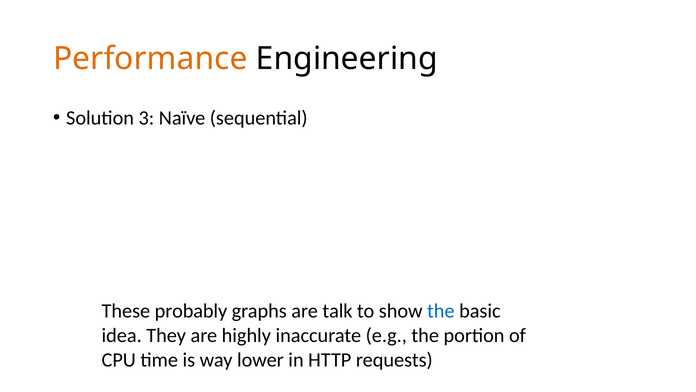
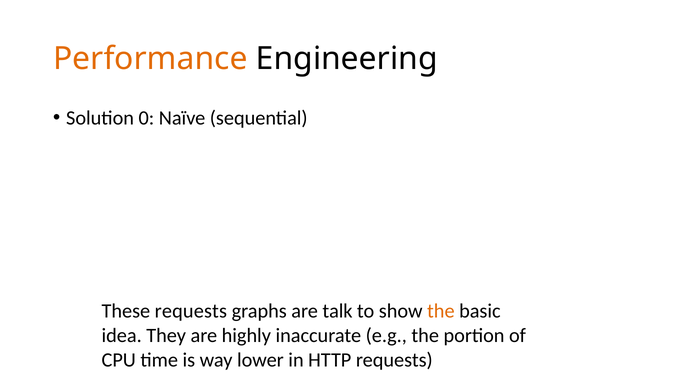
3: 3 -> 0
These probably: probably -> requests
the at (441, 311) colour: blue -> orange
